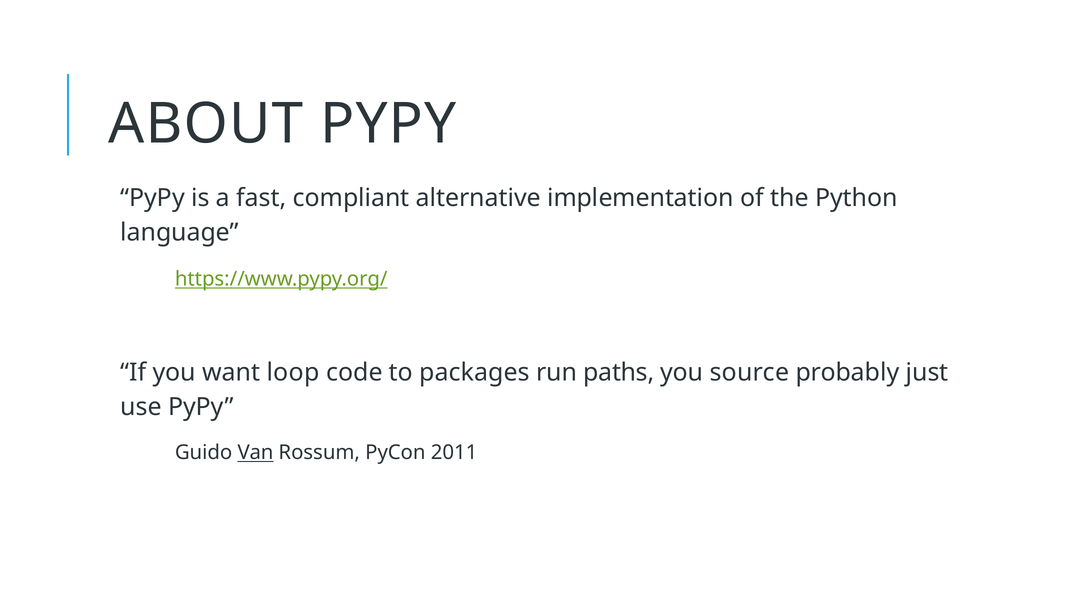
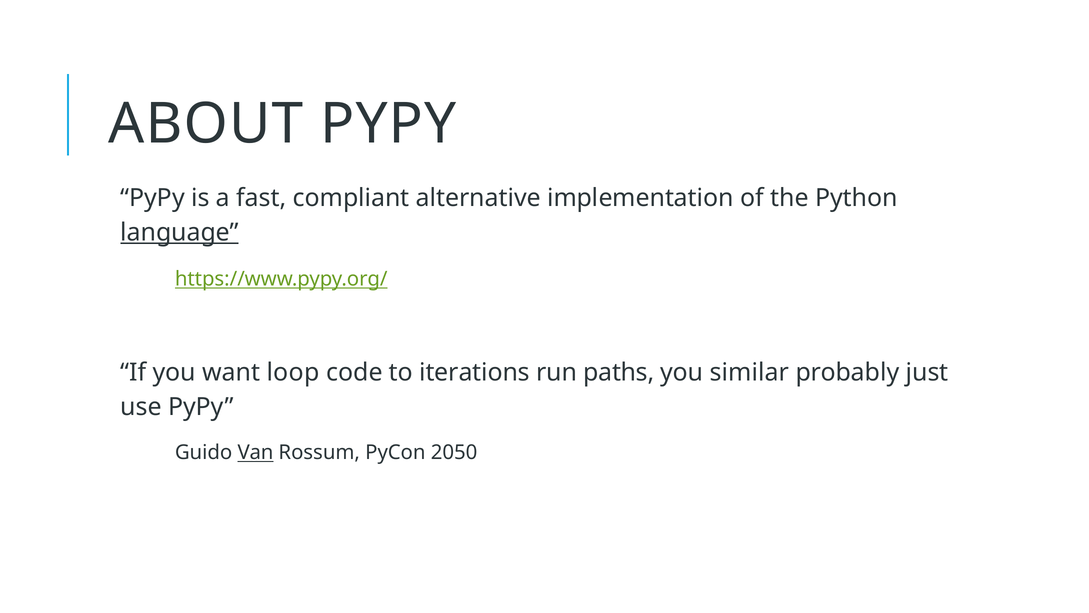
language underline: none -> present
packages: packages -> iterations
source: source -> similar
2011: 2011 -> 2050
